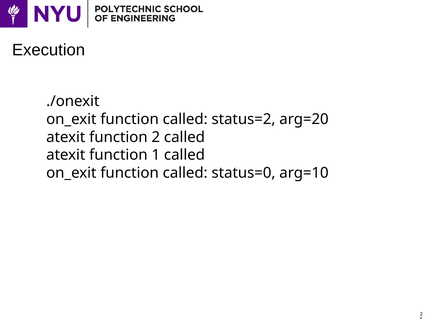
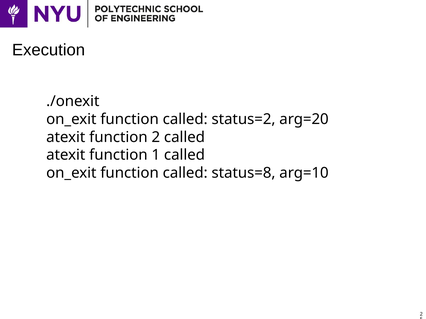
status=0: status=0 -> status=8
